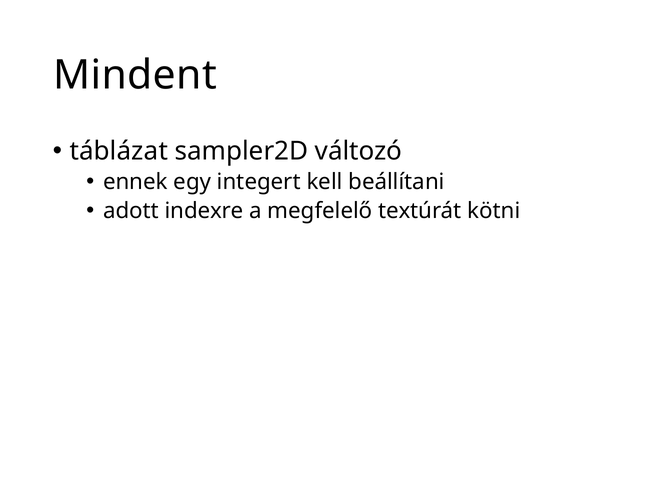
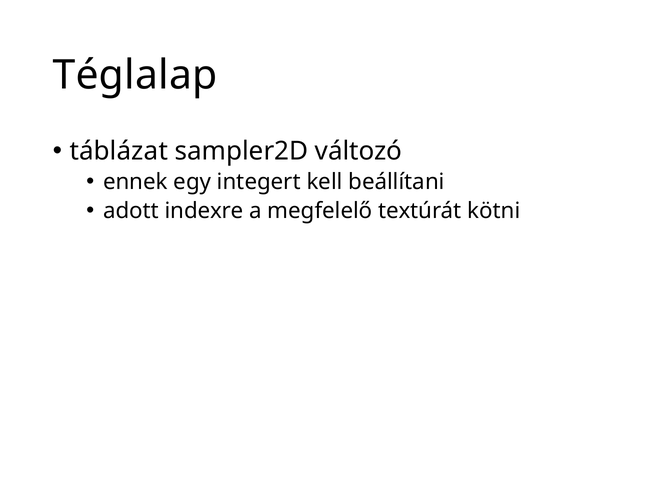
Mindent: Mindent -> Téglalap
